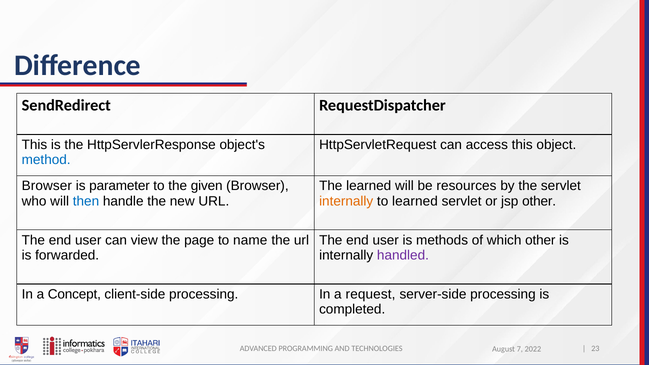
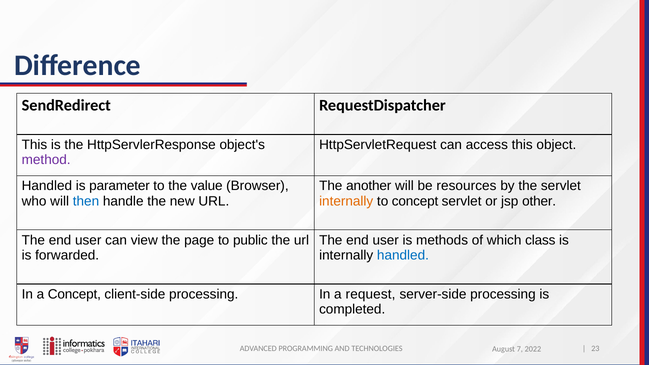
method colour: blue -> purple
Browser at (47, 186): Browser -> Handled
given: given -> value
The learned: learned -> another
to learned: learned -> concept
name: name -> public
which other: other -> class
handled at (403, 255) colour: purple -> blue
